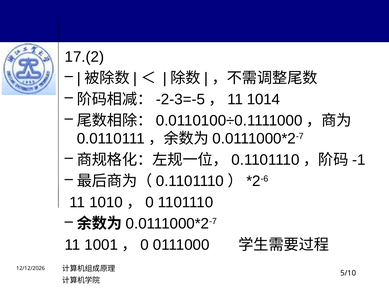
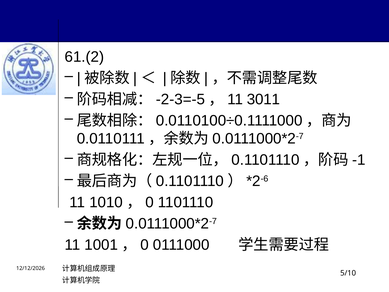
17.(2: 17.(2 -> 61.(2
1014: 1014 -> 3011
